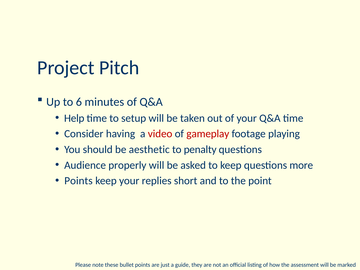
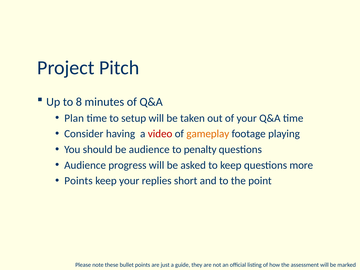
6: 6 -> 8
Help: Help -> Plan
gameplay colour: red -> orange
be aesthetic: aesthetic -> audience
properly: properly -> progress
